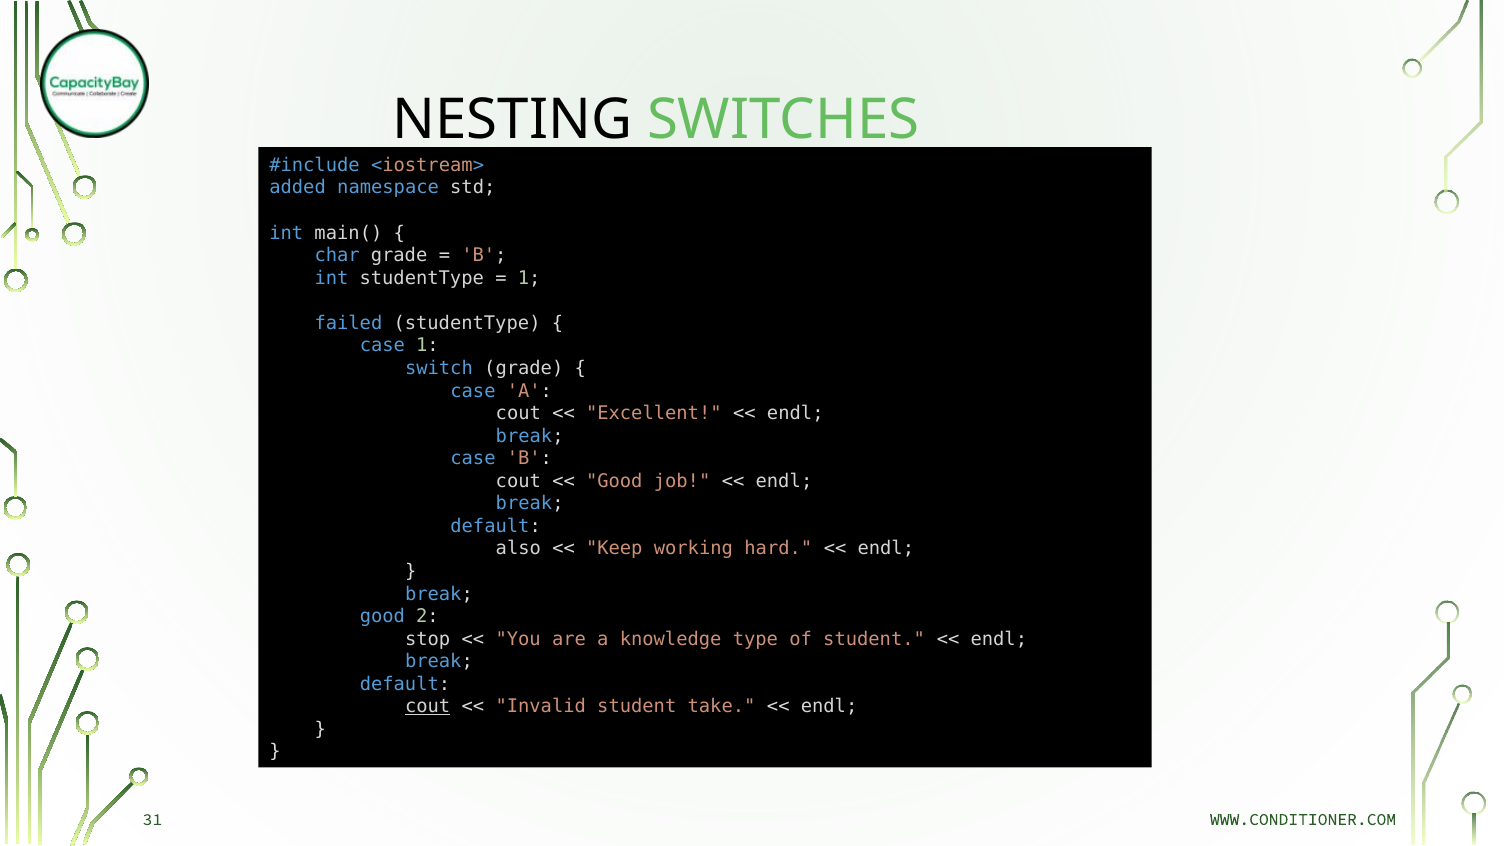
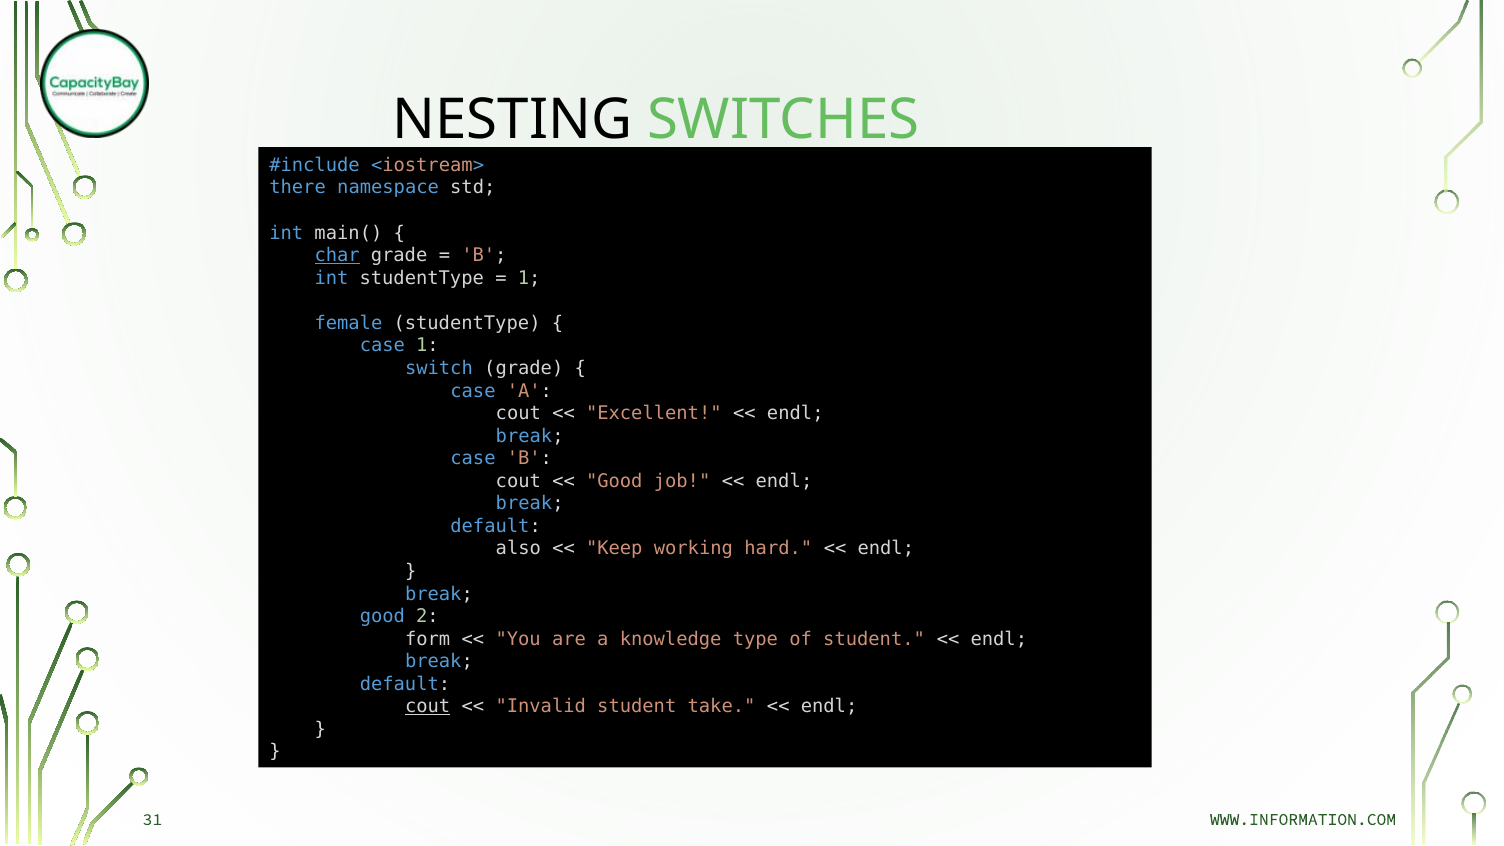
added: added -> there
char underline: none -> present
failed: failed -> female
stop: stop -> form
WWW.CONDITIONER.COM: WWW.CONDITIONER.COM -> WWW.INFORMATION.COM
